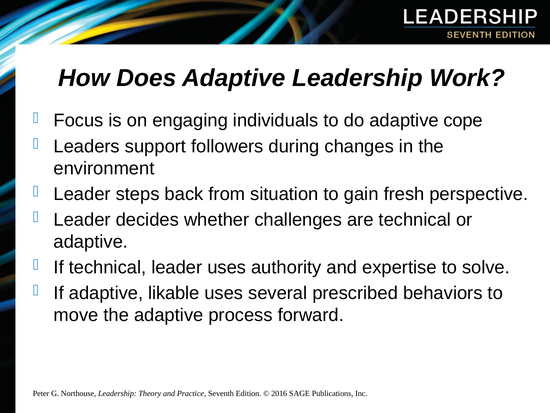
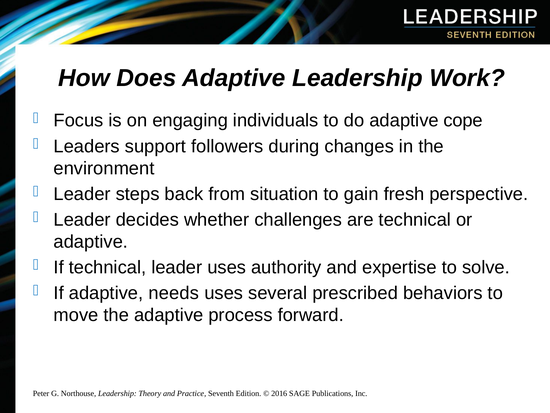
likable: likable -> needs
